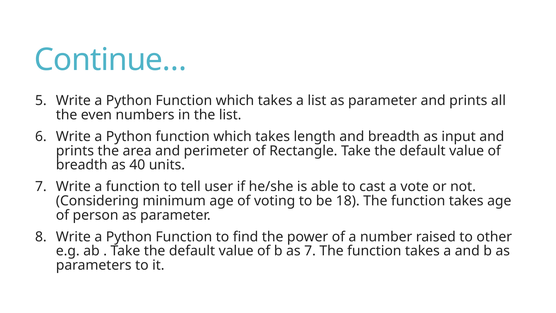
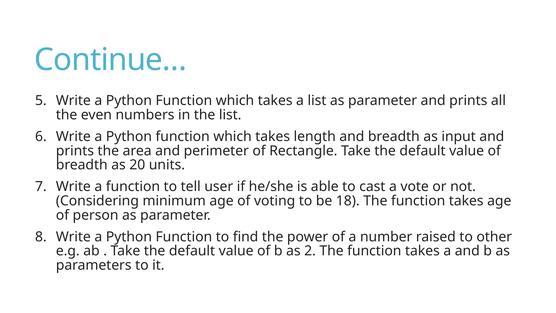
40: 40 -> 20
as 7: 7 -> 2
